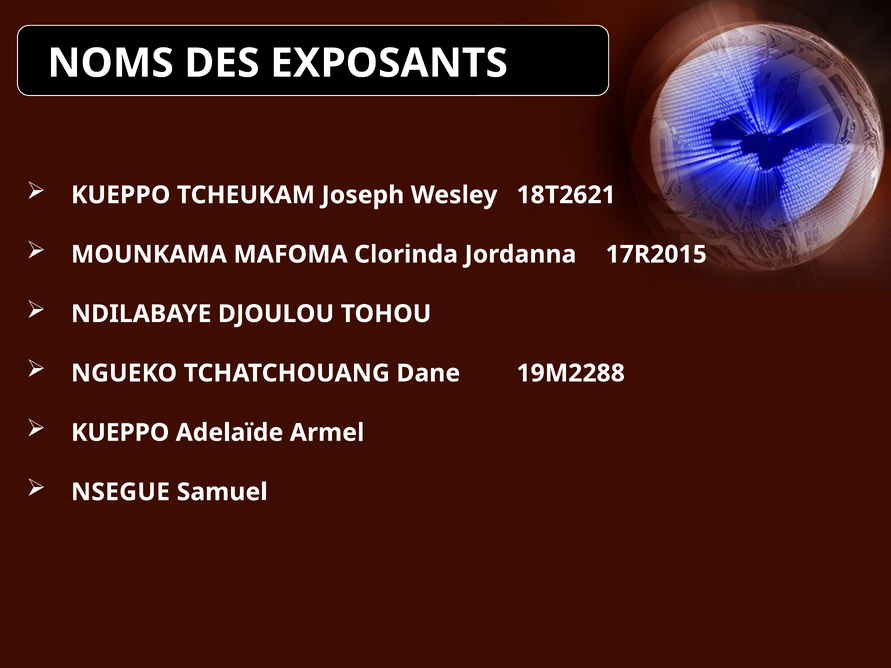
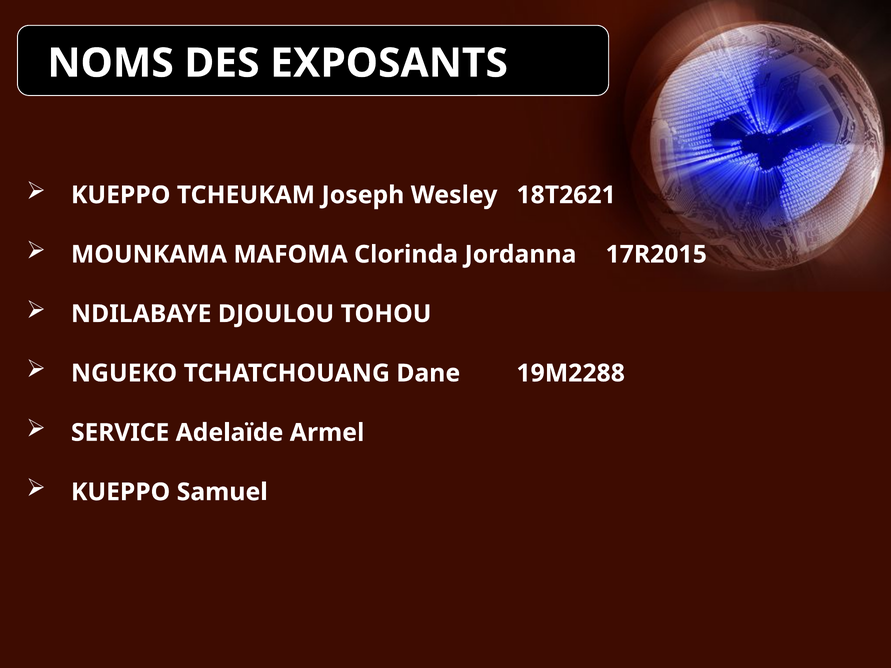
KUEPPO at (120, 433): KUEPPO -> SERVICE
NSEGUE at (120, 492): NSEGUE -> KUEPPO
